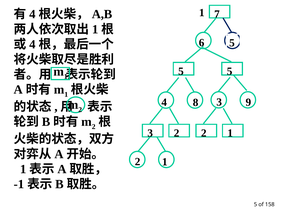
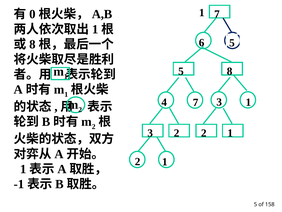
4 at (32, 14): 4 -> 0
4 at (32, 44): 4 -> 8
5 5: 5 -> 8
4 8: 8 -> 7
3 9: 9 -> 1
